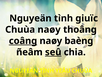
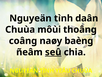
giuïc: giuïc -> daân
Chuùa naøy: naøy -> môùi
coâng underline: present -> none
